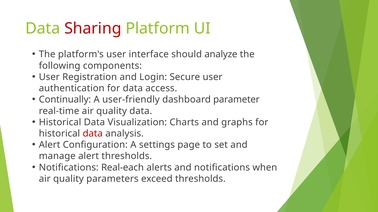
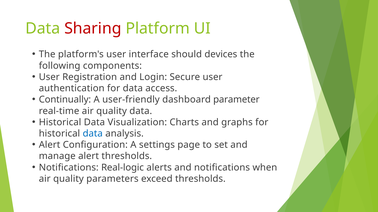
analyze: analyze -> devices
data at (93, 134) colour: red -> blue
Real-each: Real-each -> Real-logic
